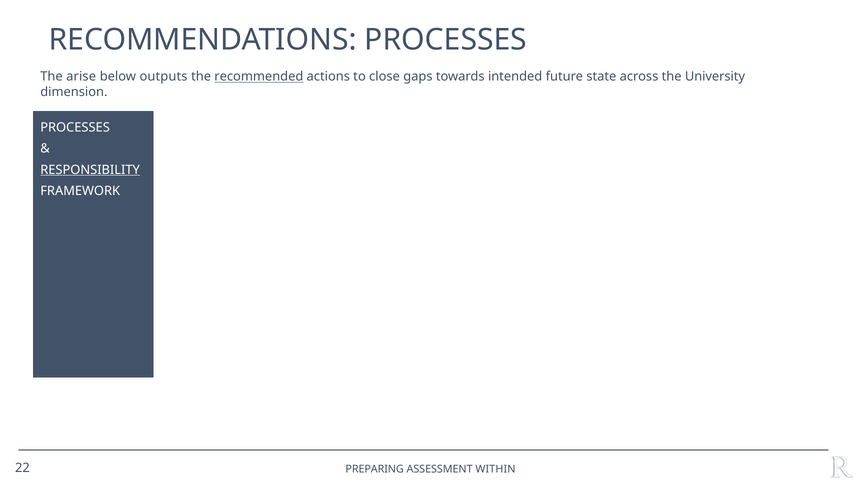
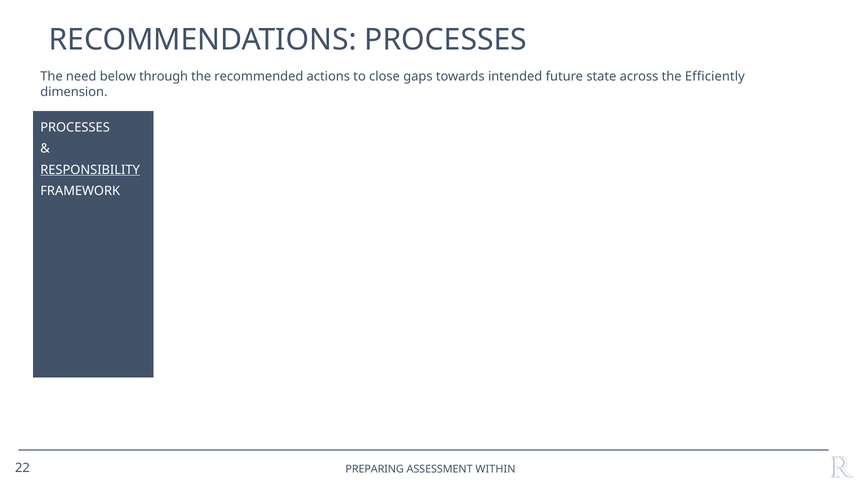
arise: arise -> need
outputs: outputs -> through
recommended underline: present -> none
University: University -> Efficiently
